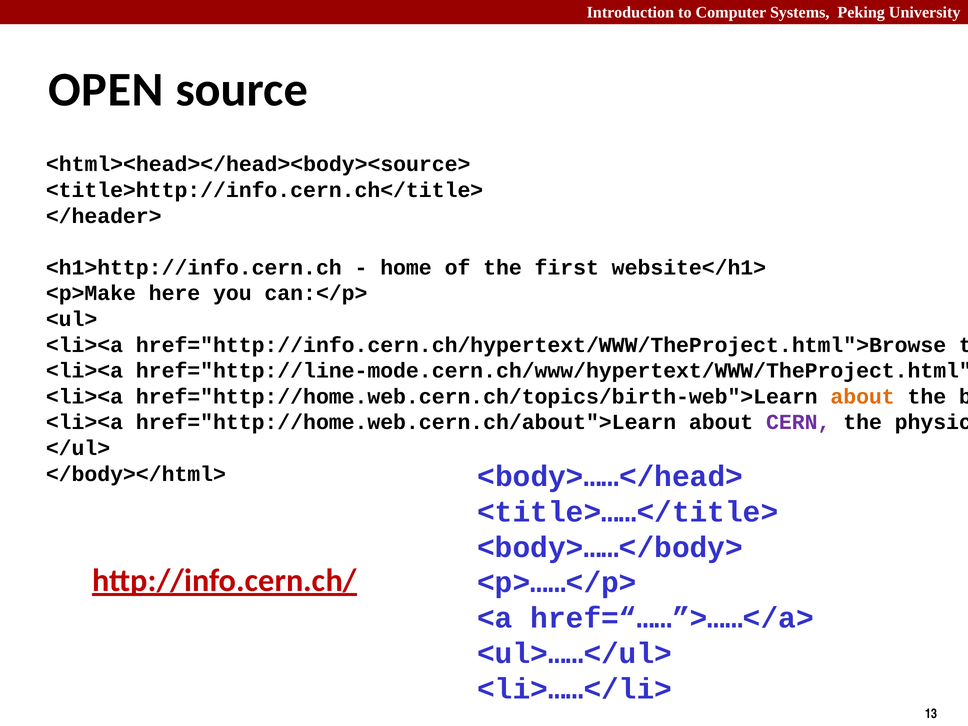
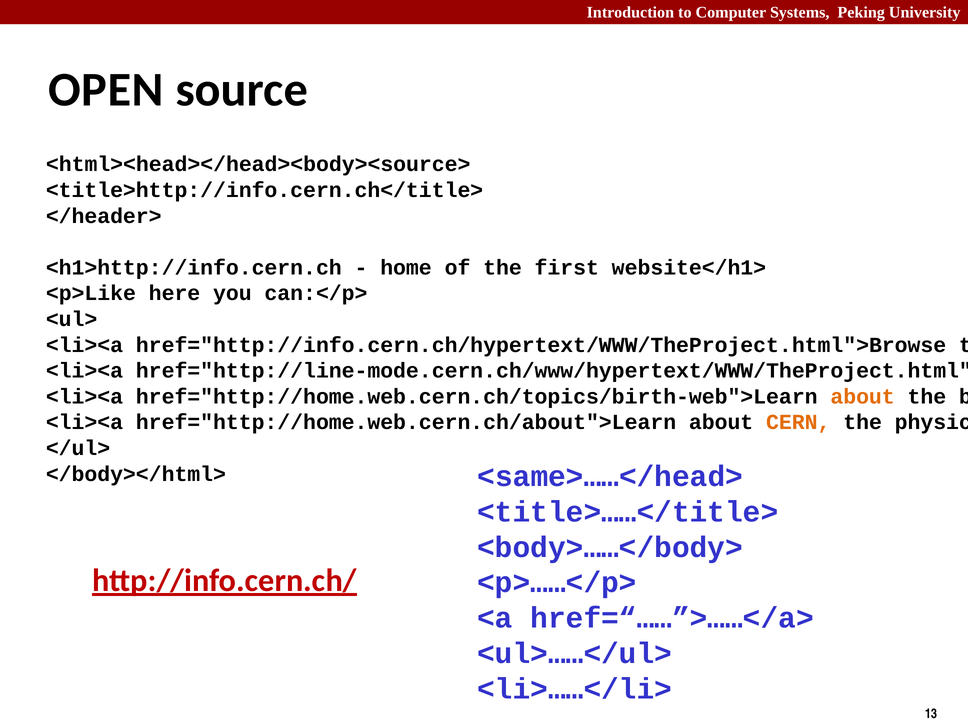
<p>Make: <p>Make -> <p>Like
CERN colour: purple -> orange
<body>……</head>: <body>……</head> -> <same>……</head>
